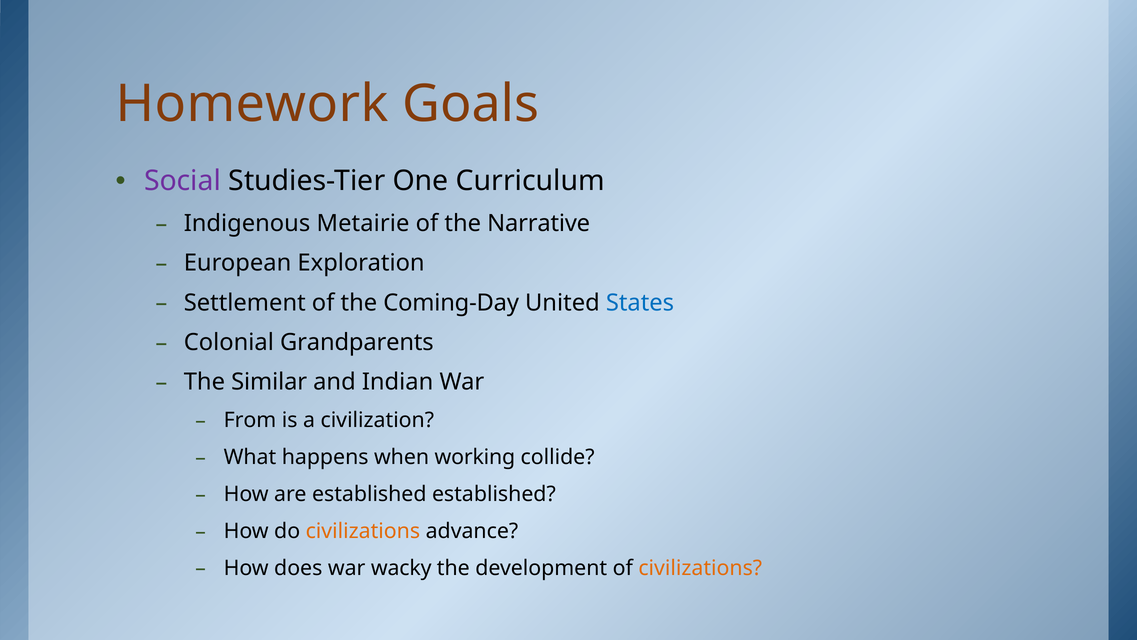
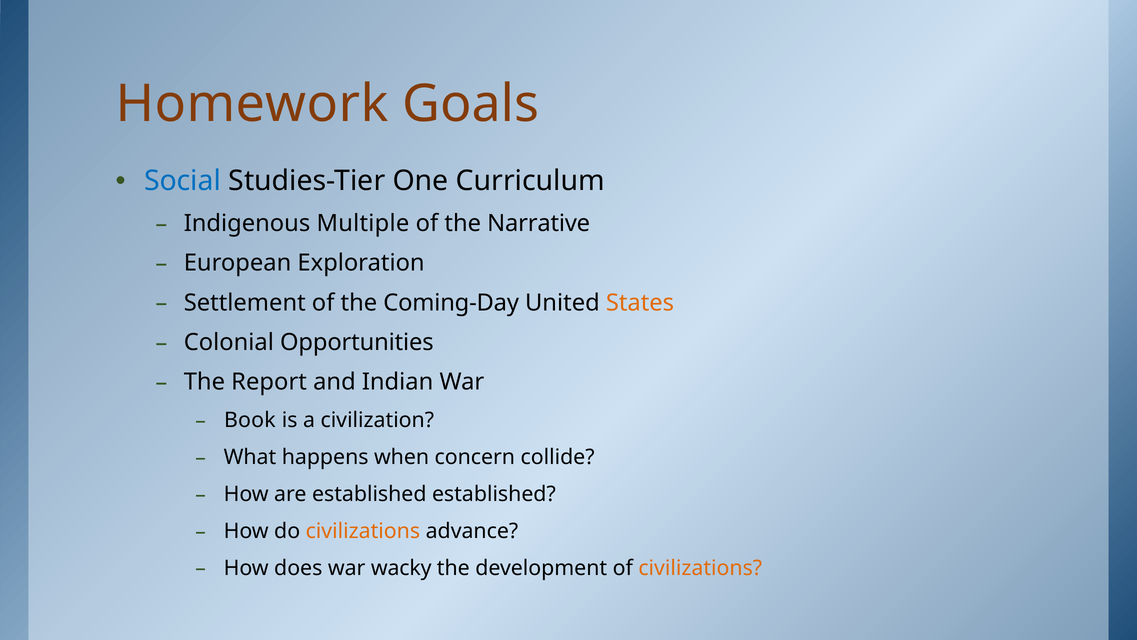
Social colour: purple -> blue
Metairie: Metairie -> Multiple
States colour: blue -> orange
Grandparents: Grandparents -> Opportunities
Similar: Similar -> Report
From: From -> Book
working: working -> concern
